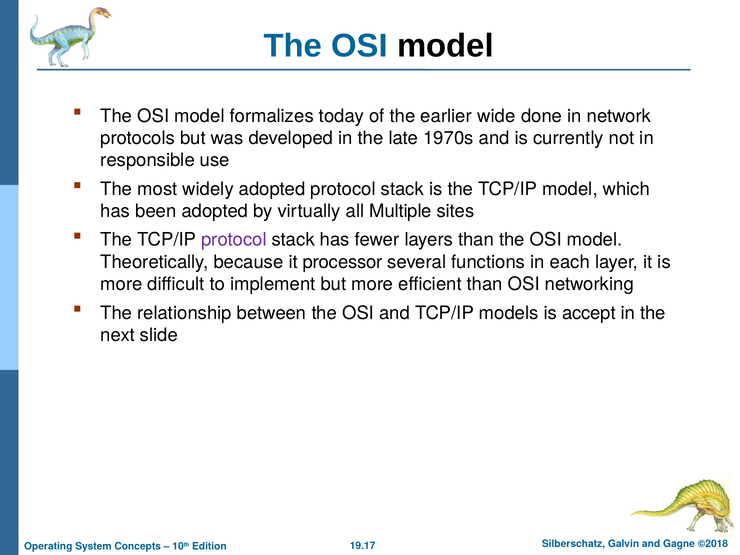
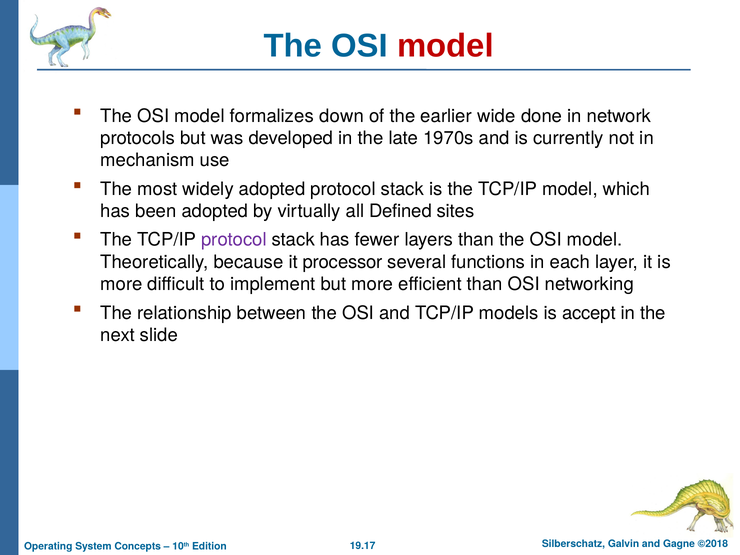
model at (445, 46) colour: black -> red
today: today -> down
responsible: responsible -> mechanism
Multiple: Multiple -> Defined
